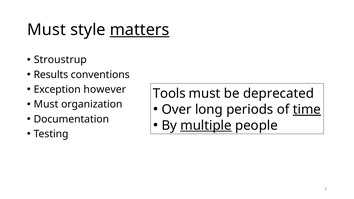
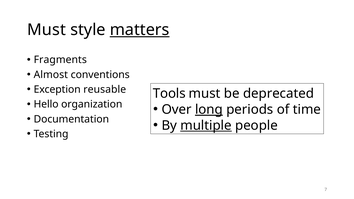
Stroustrup: Stroustrup -> Fragments
Results: Results -> Almost
however: however -> reusable
Must at (46, 104): Must -> Hello
long underline: none -> present
time underline: present -> none
